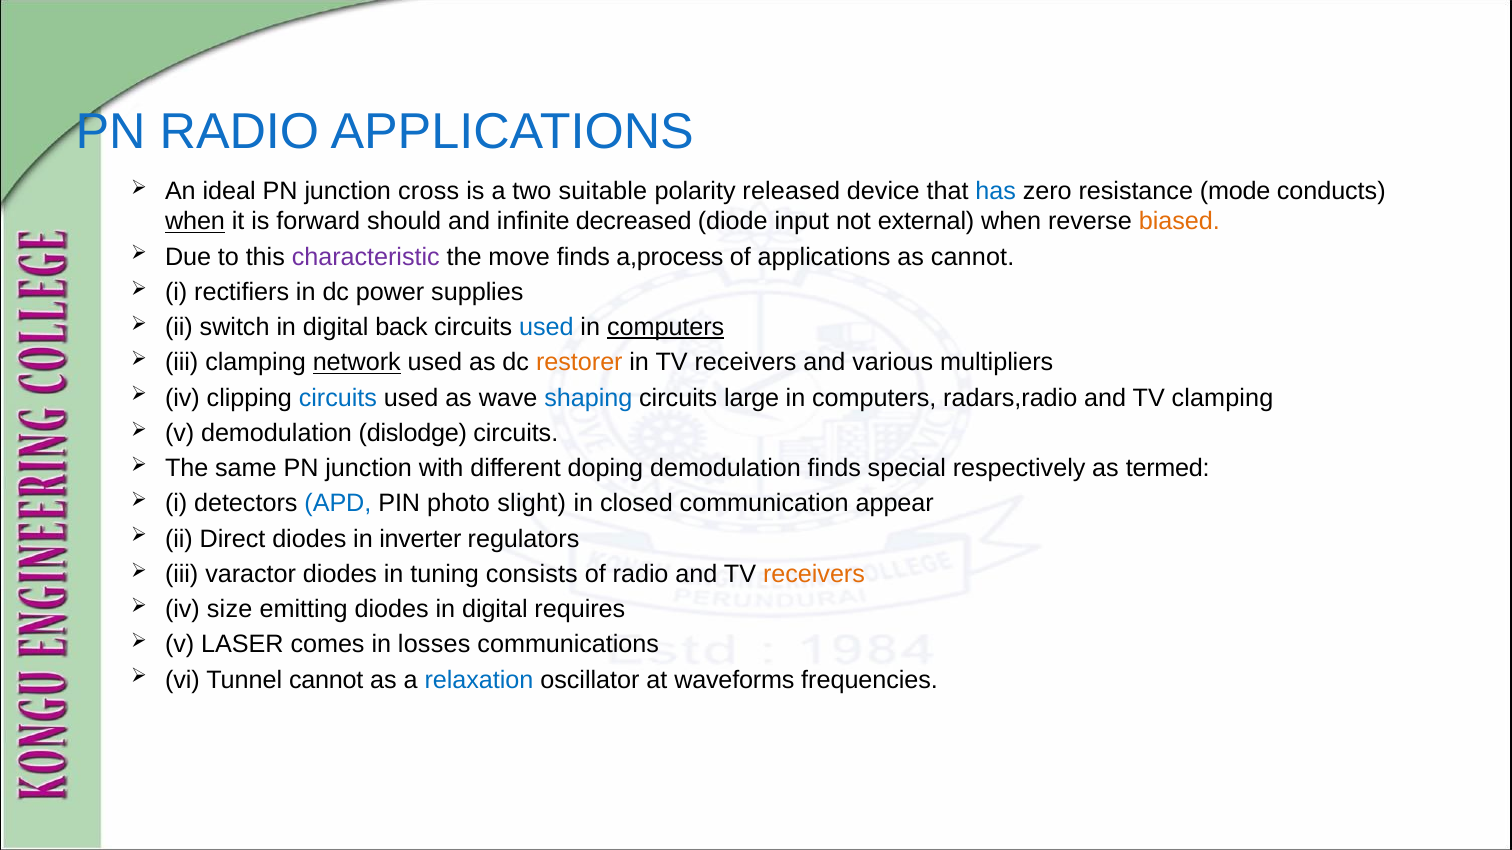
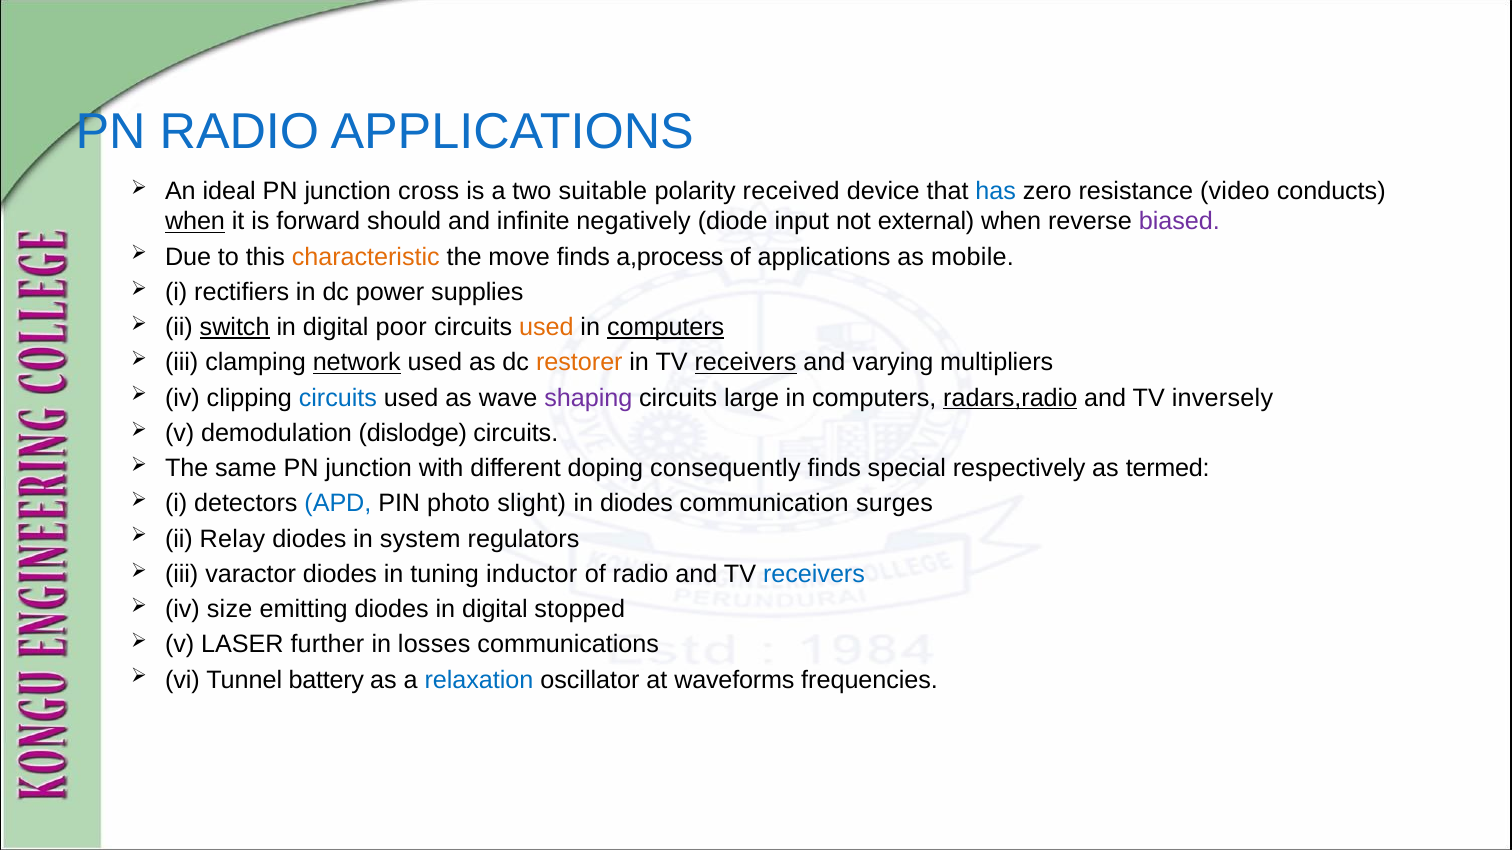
released: released -> received
mode: mode -> video
decreased: decreased -> negatively
biased colour: orange -> purple
characteristic colour: purple -> orange
as cannot: cannot -> mobile
switch underline: none -> present
back: back -> poor
used at (546, 328) colour: blue -> orange
receivers at (746, 363) underline: none -> present
various: various -> varying
shaping colour: blue -> purple
radars,radio underline: none -> present
TV clamping: clamping -> inversely
doping demodulation: demodulation -> consequently
in closed: closed -> diodes
appear: appear -> surges
Direct: Direct -> Relay
inverter: inverter -> system
consists: consists -> inductor
receivers at (814, 574) colour: orange -> blue
requires: requires -> stopped
comes: comes -> further
Tunnel cannot: cannot -> battery
